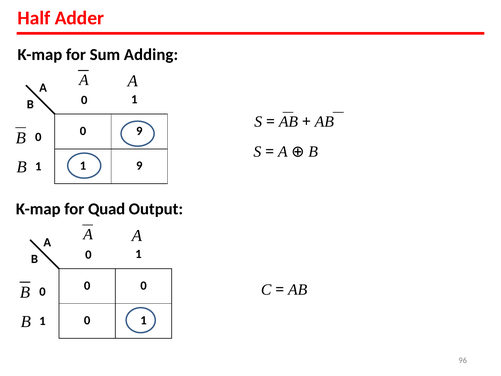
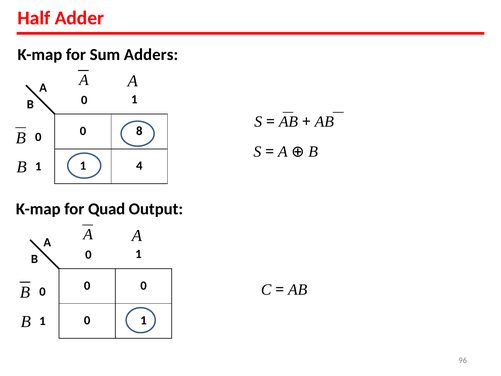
Adding: Adding -> Adders
0 9: 9 -> 8
1 9: 9 -> 4
